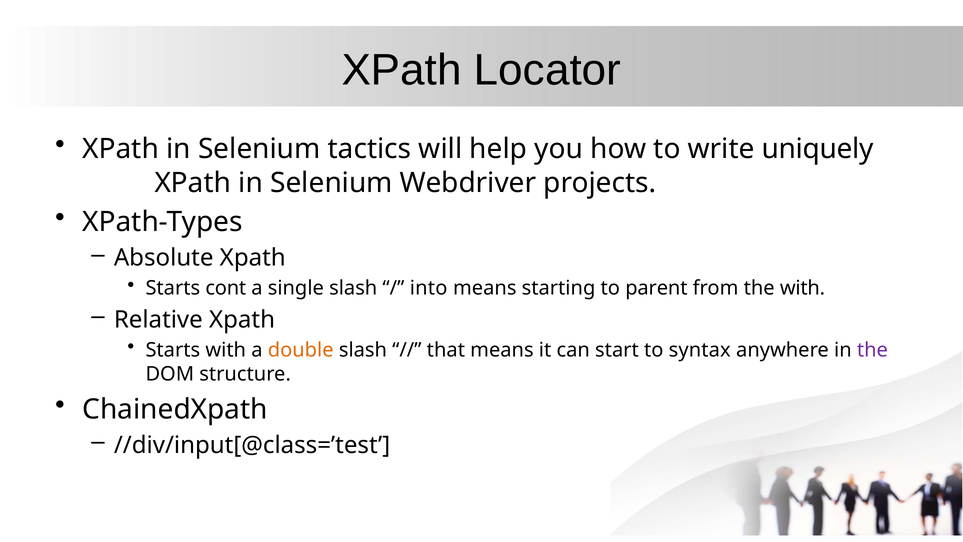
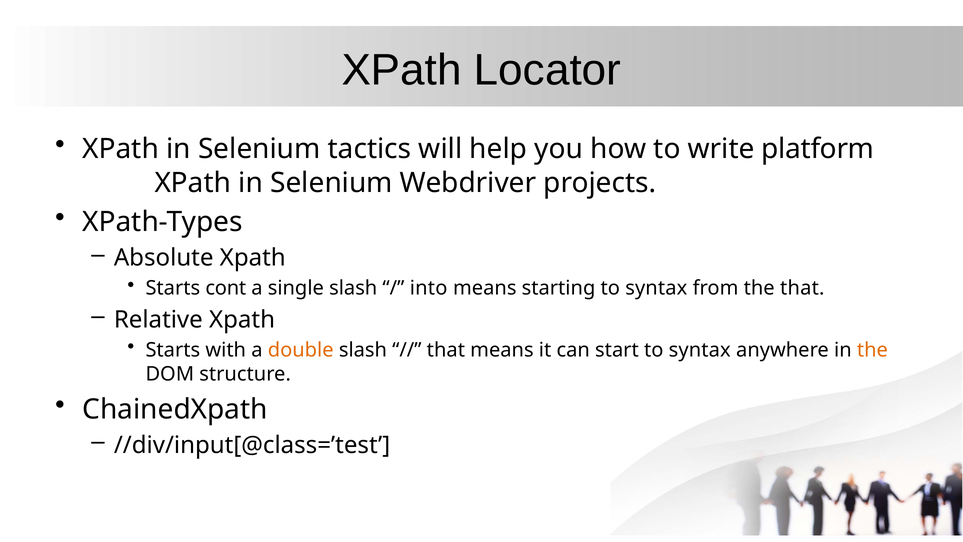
uniquely: uniquely -> platform
starting to parent: parent -> syntax
the with: with -> that
the at (872, 350) colour: purple -> orange
